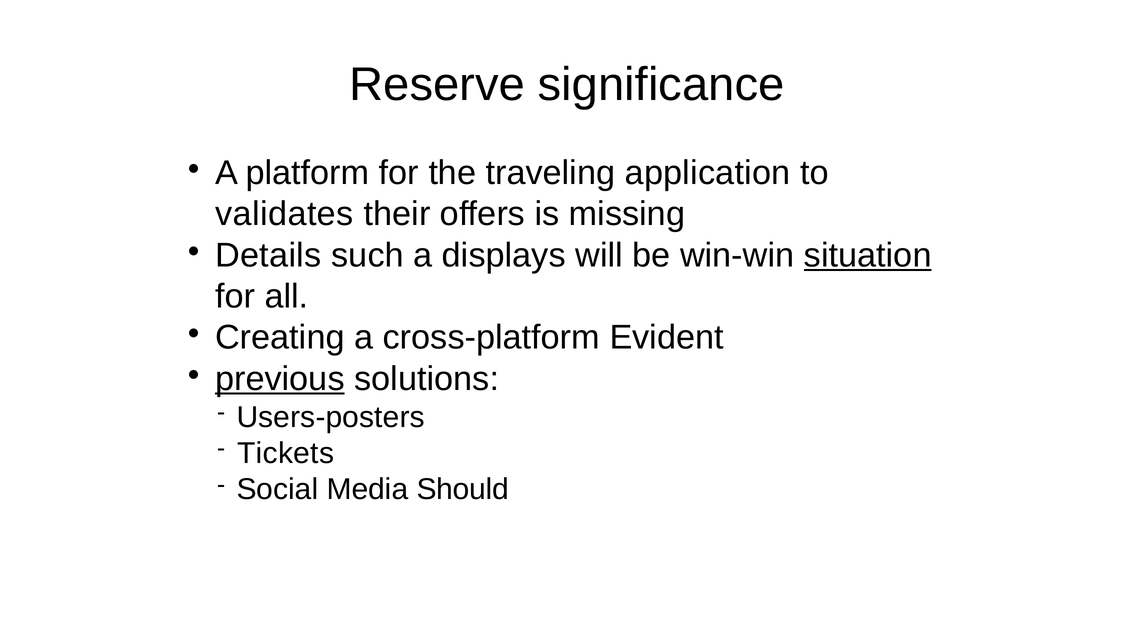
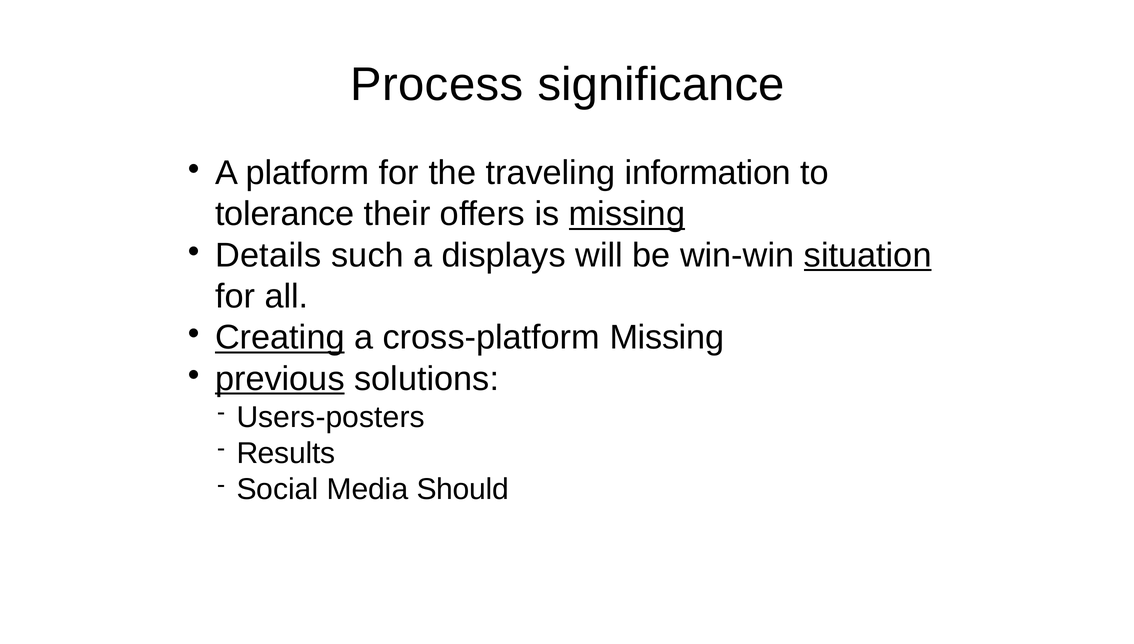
Reserve: Reserve -> Process
application: application -> information
validates: validates -> tolerance
missing at (627, 214) underline: none -> present
Creating underline: none -> present
cross-platform Evident: Evident -> Missing
Tickets: Tickets -> Results
